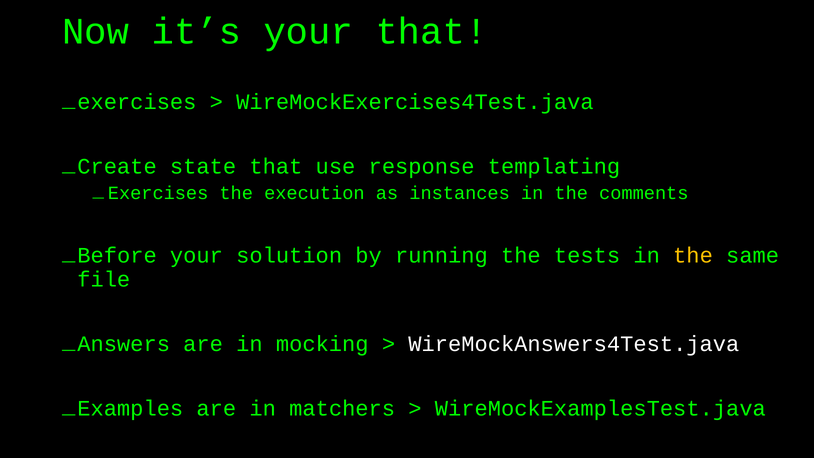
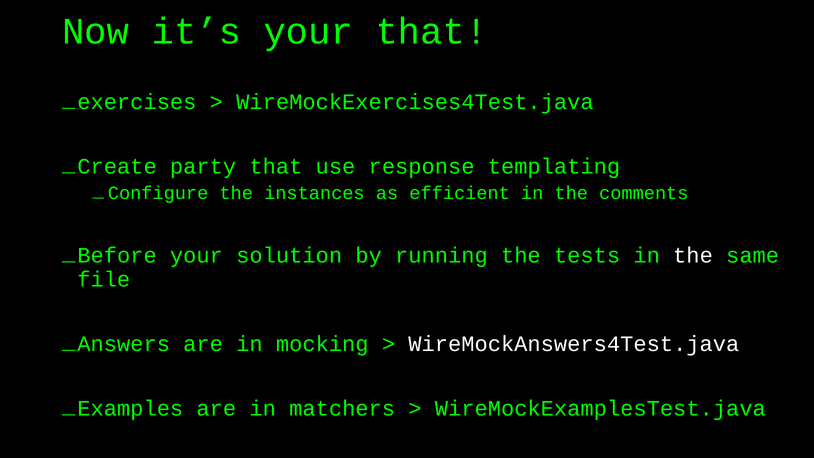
state: state -> party
Exercises at (158, 193): Exercises -> Configure
execution: execution -> instances
instances: instances -> efficient
the at (693, 256) colour: yellow -> white
